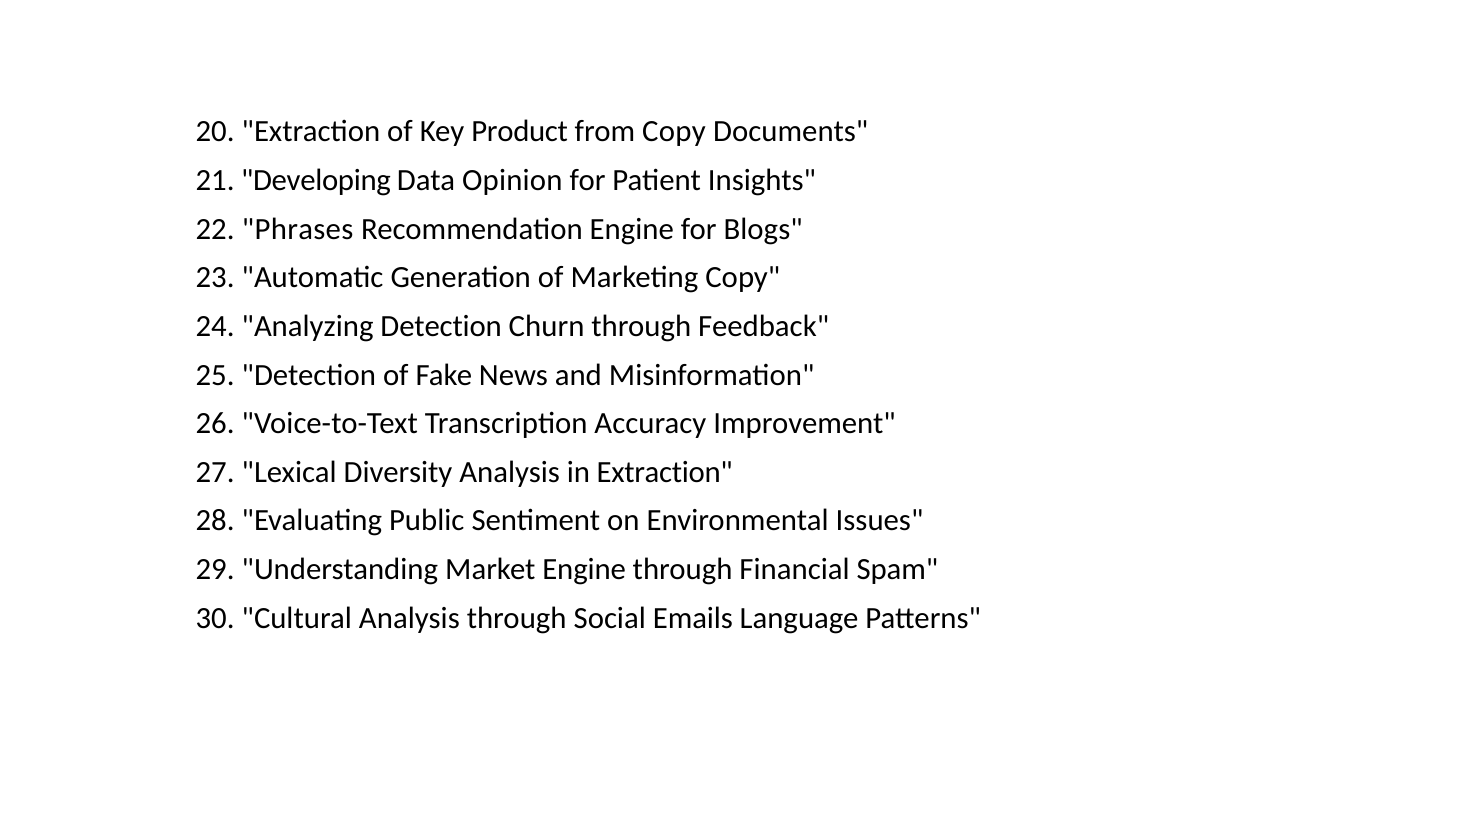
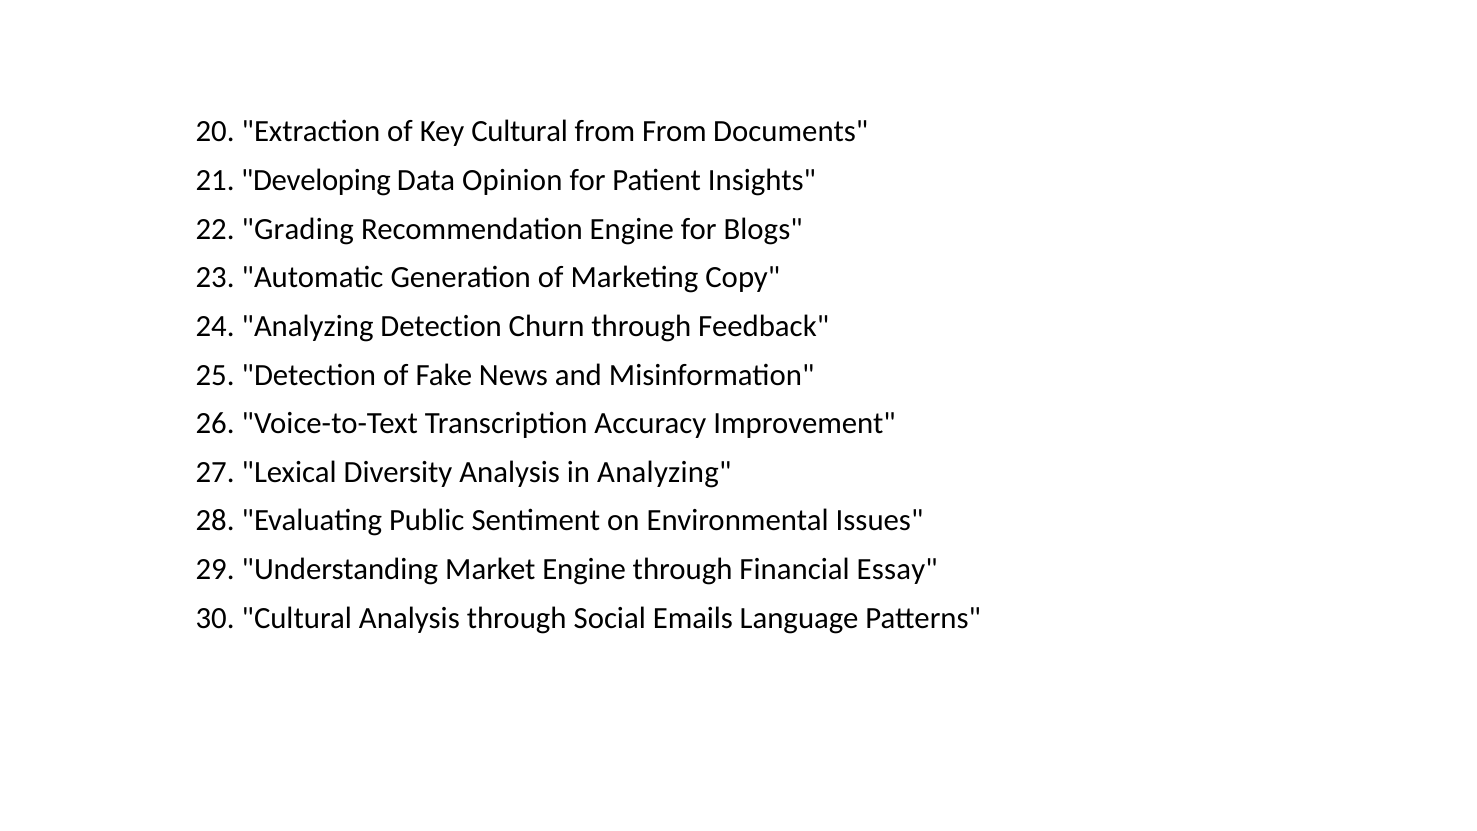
Key Product: Product -> Cultural
from Copy: Copy -> From
Phrases: Phrases -> Grading
in Extraction: Extraction -> Analyzing
Spam: Spam -> Essay
